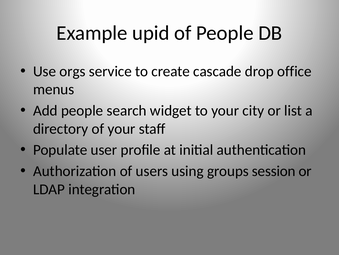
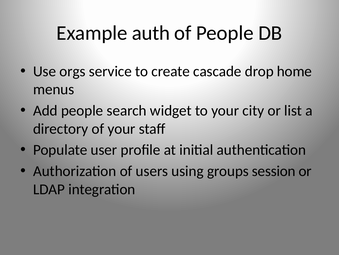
upid: upid -> auth
office: office -> home
